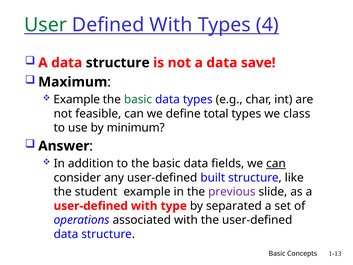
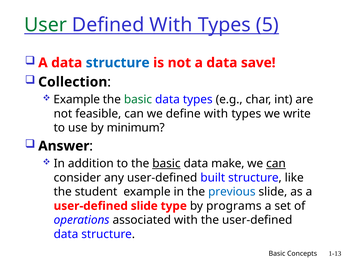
4: 4 -> 5
structure at (118, 63) colour: black -> blue
Maximum: Maximum -> Collection
define total: total -> with
class: class -> write
basic at (166, 163) underline: none -> present
fields: fields -> make
previous colour: purple -> blue
user-defined with: with -> slide
separated: separated -> programs
